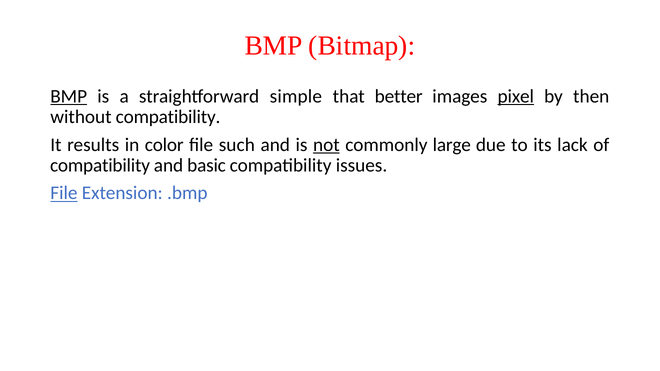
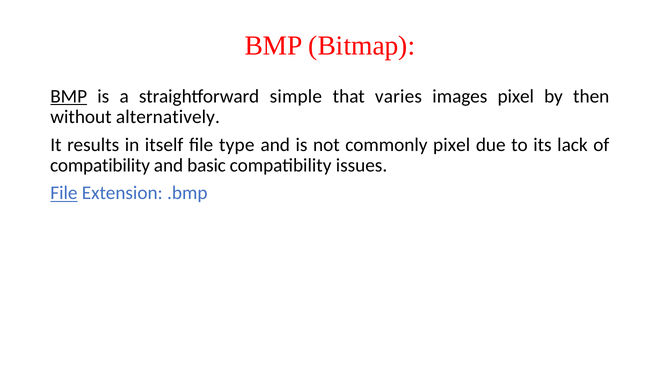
better: better -> varies
pixel at (516, 96) underline: present -> none
without compatibility: compatibility -> alternatively
color: color -> itself
such: such -> type
not underline: present -> none
commonly large: large -> pixel
